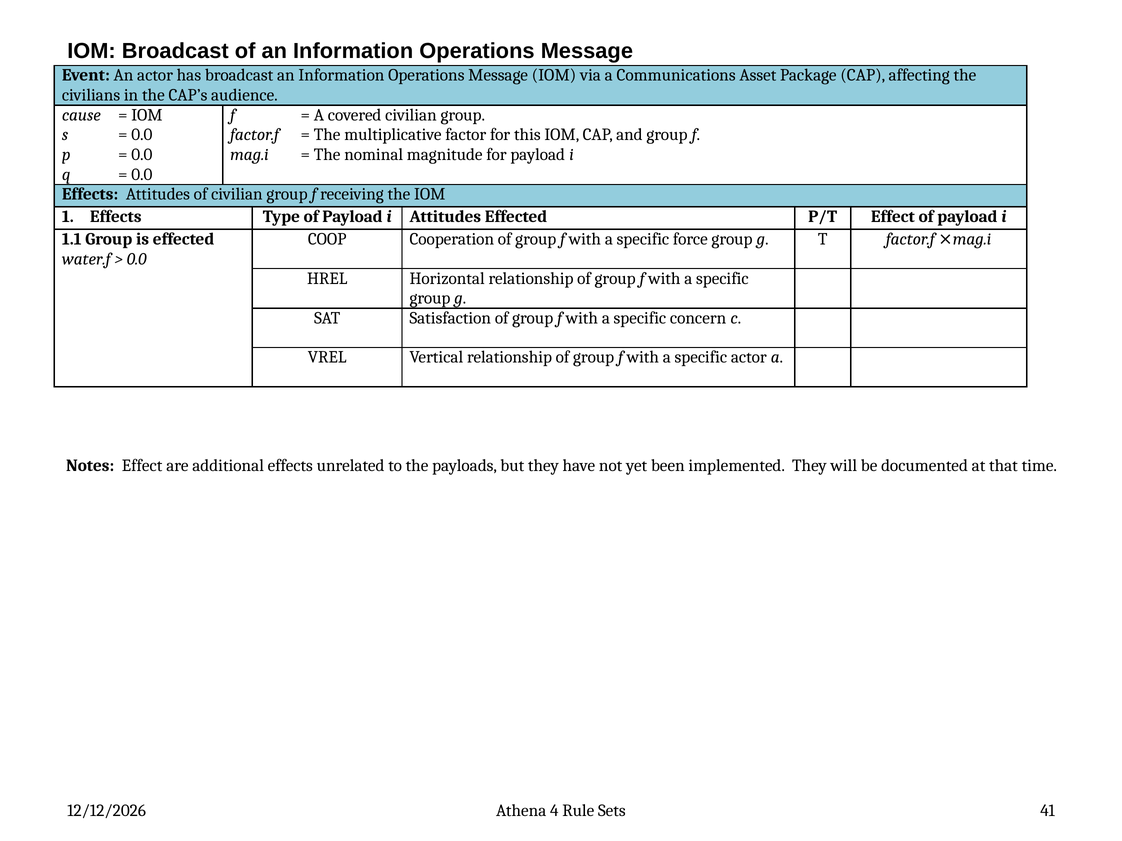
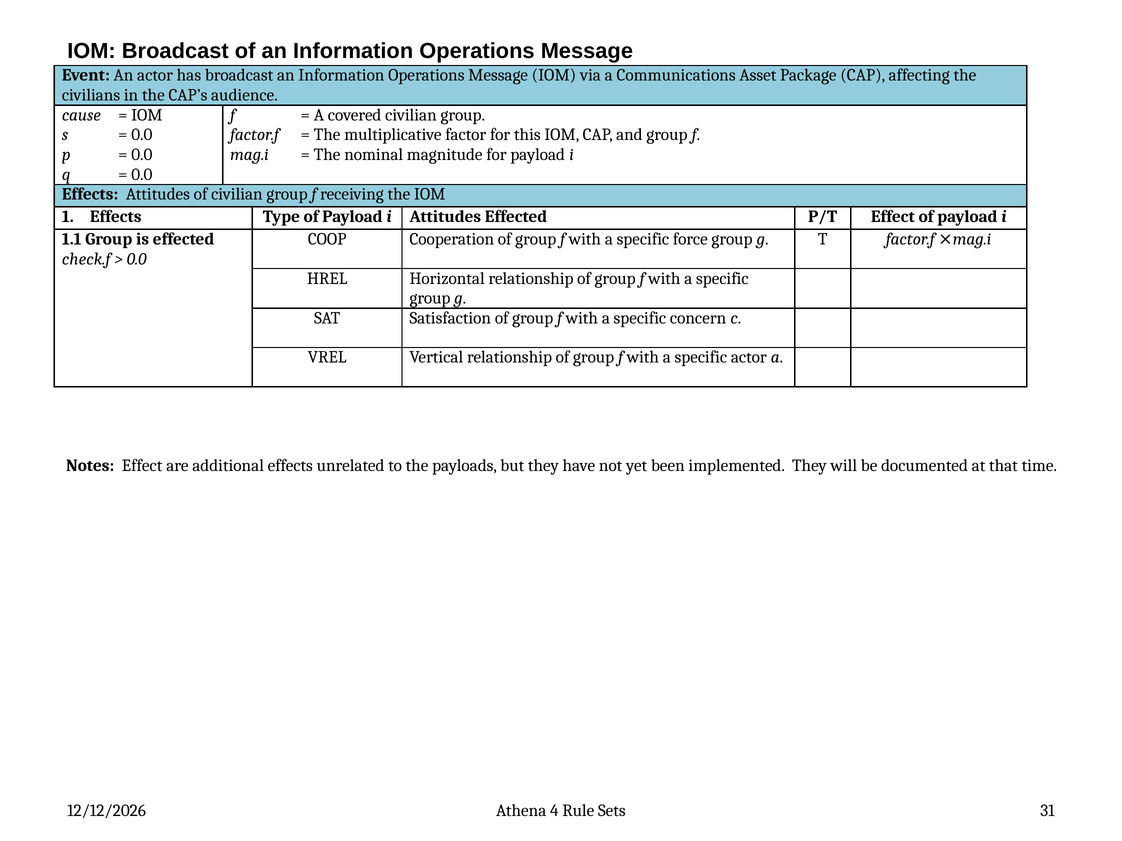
water.f: water.f -> check.f
41: 41 -> 31
